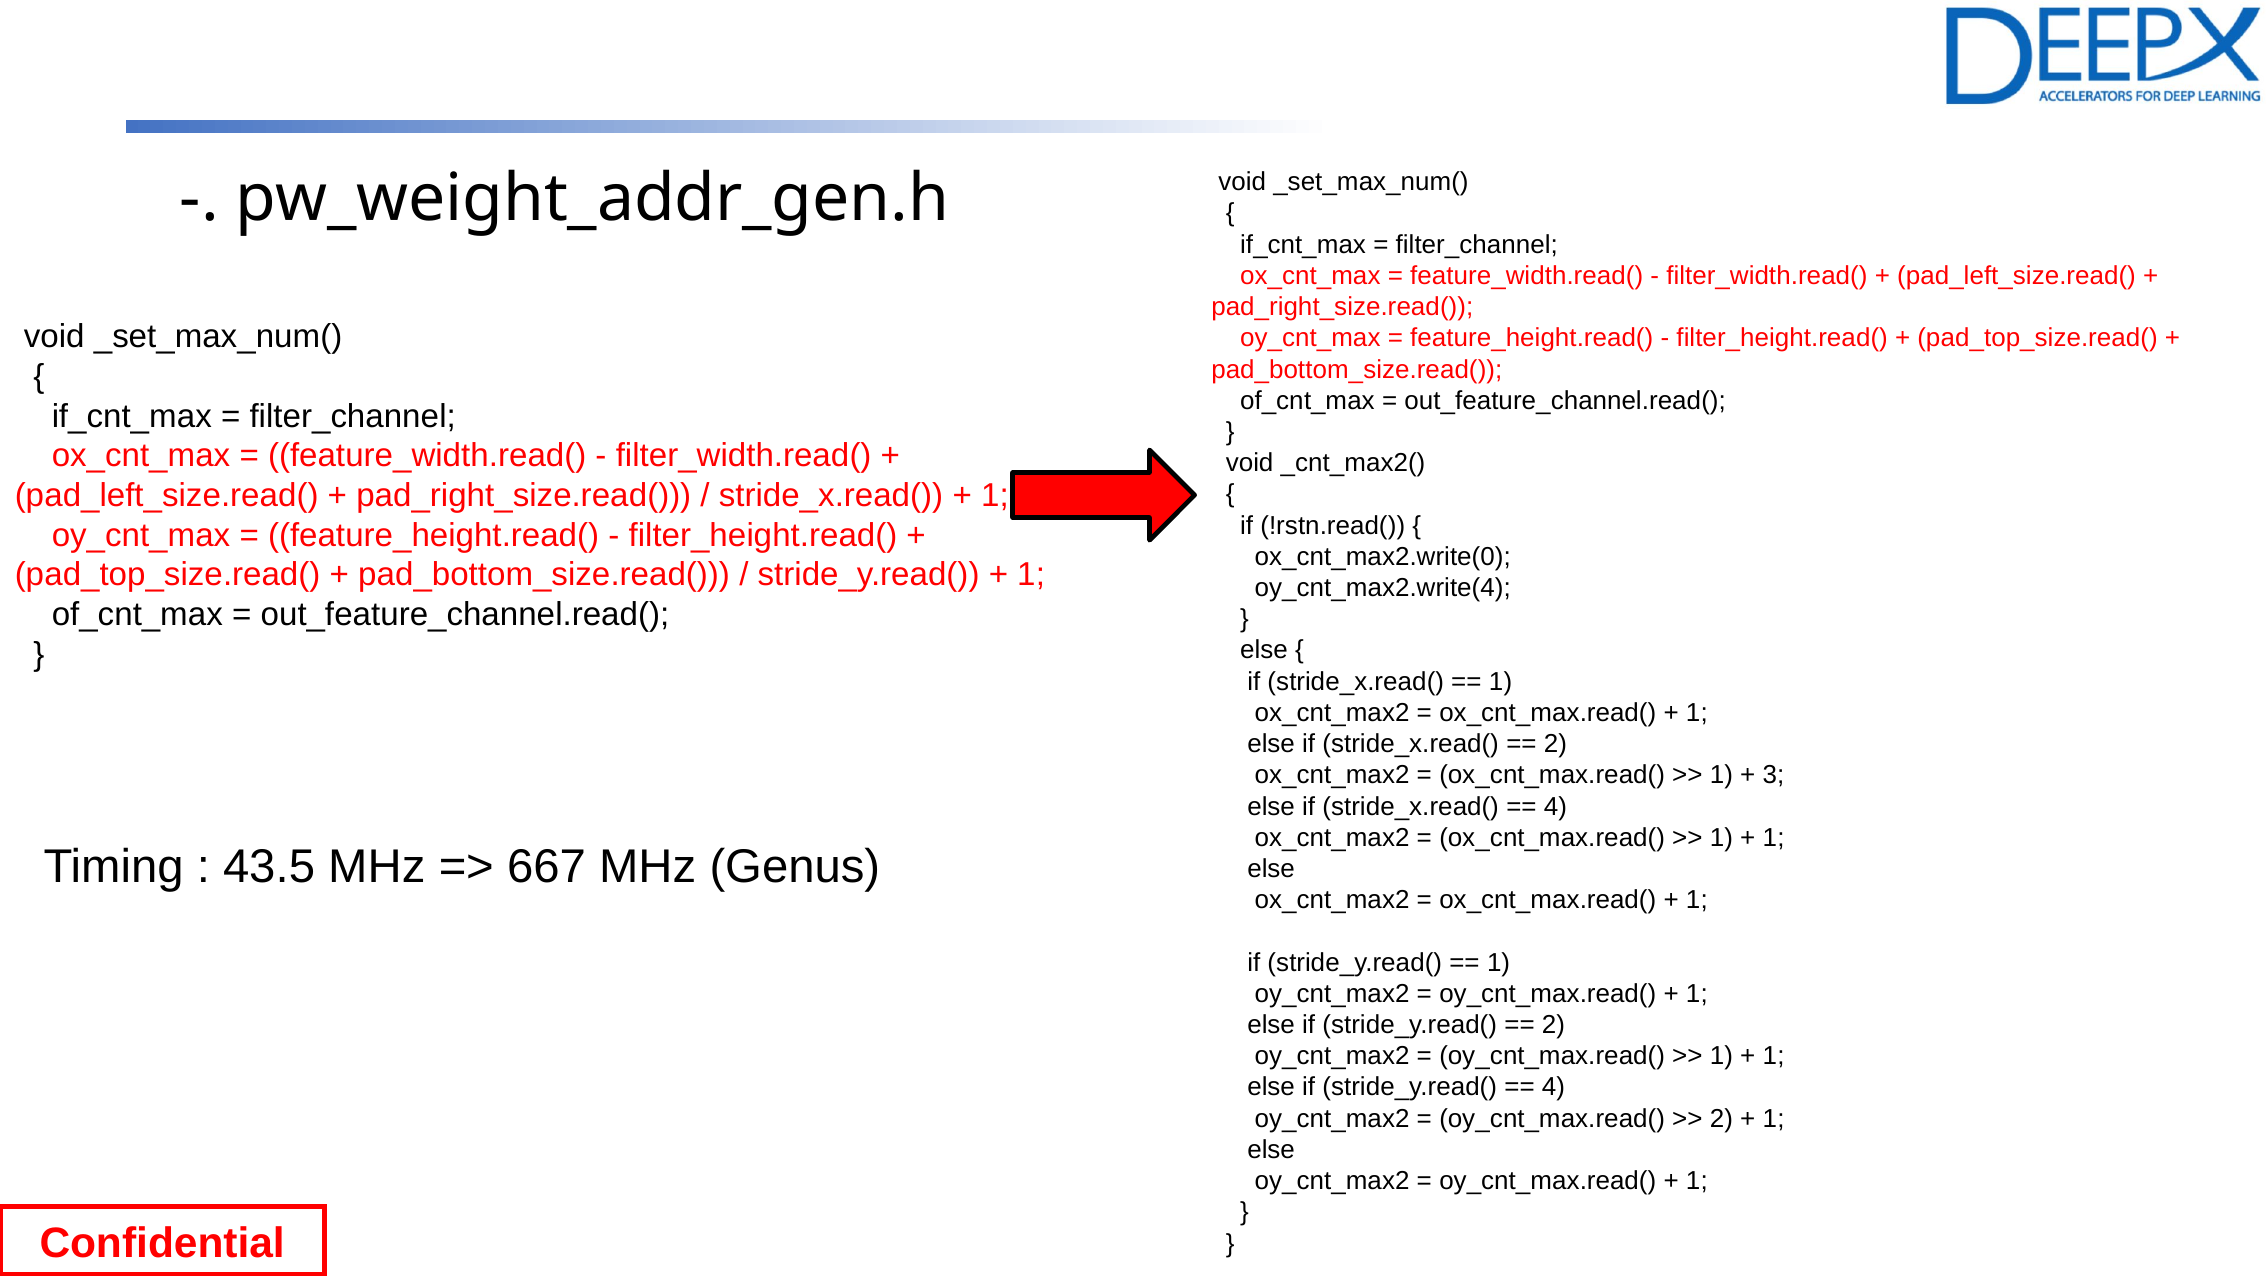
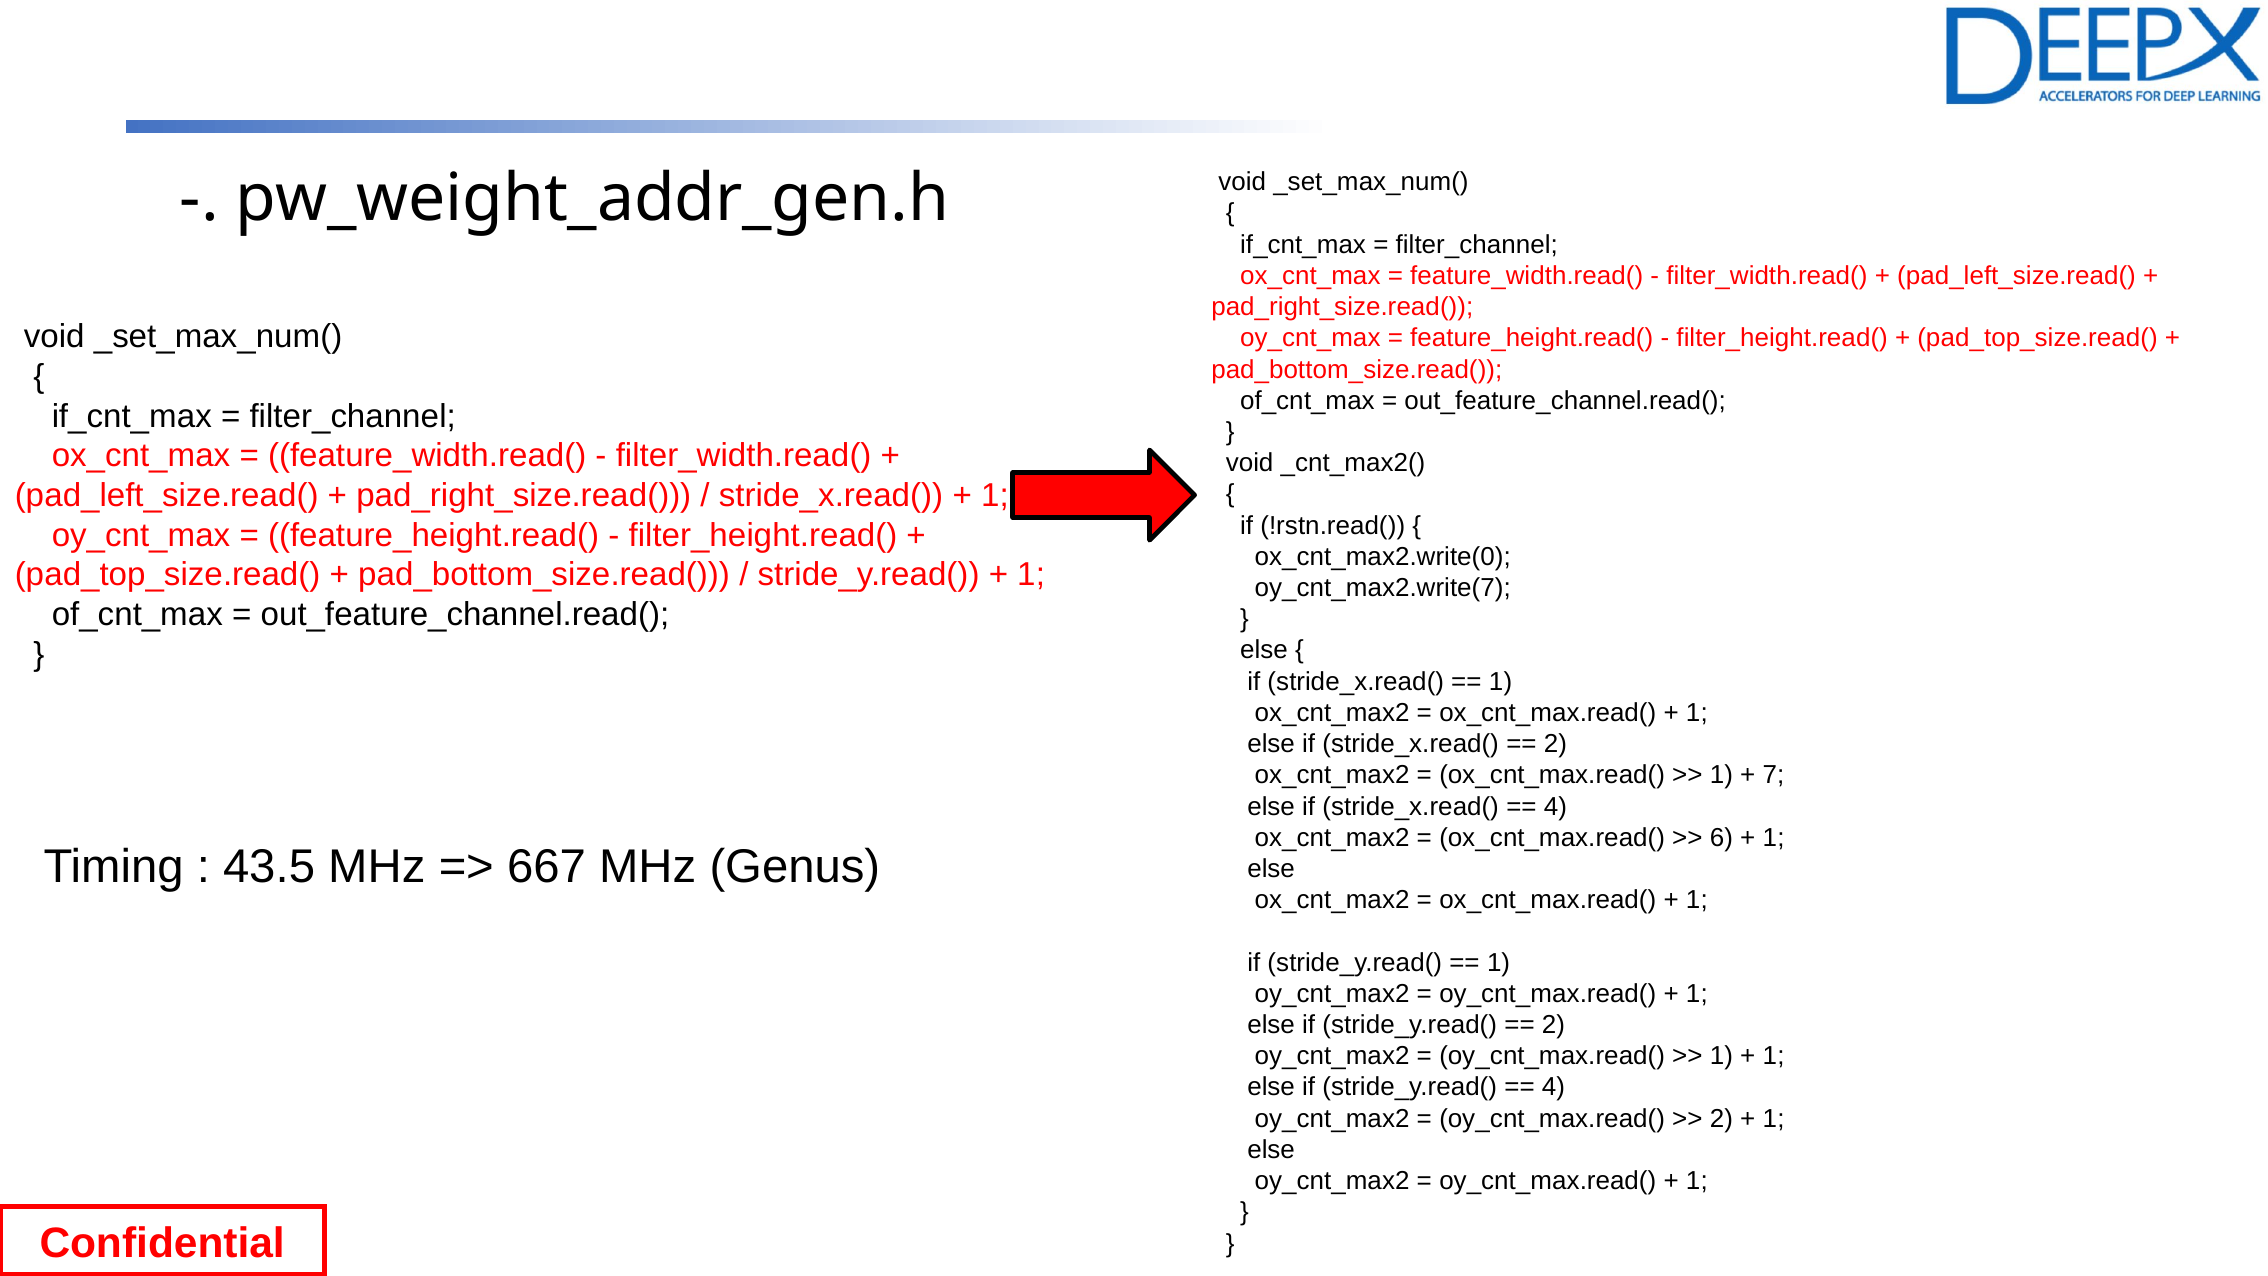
oy_cnt_max2.write(4: oy_cnt_max2.write(4 -> oy_cnt_max2.write(7
3: 3 -> 7
1 at (1721, 837): 1 -> 6
